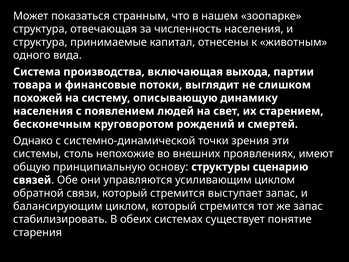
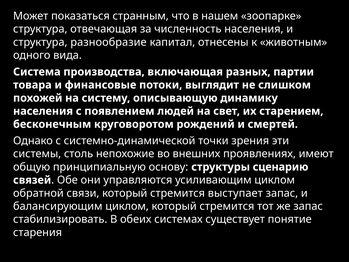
принимаемые: принимаемые -> разнообразие
выхода: выхода -> разных
